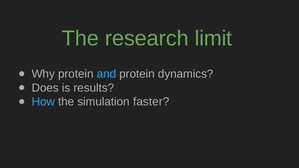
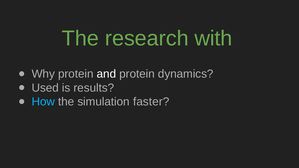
limit: limit -> with
and colour: light blue -> white
Does: Does -> Used
